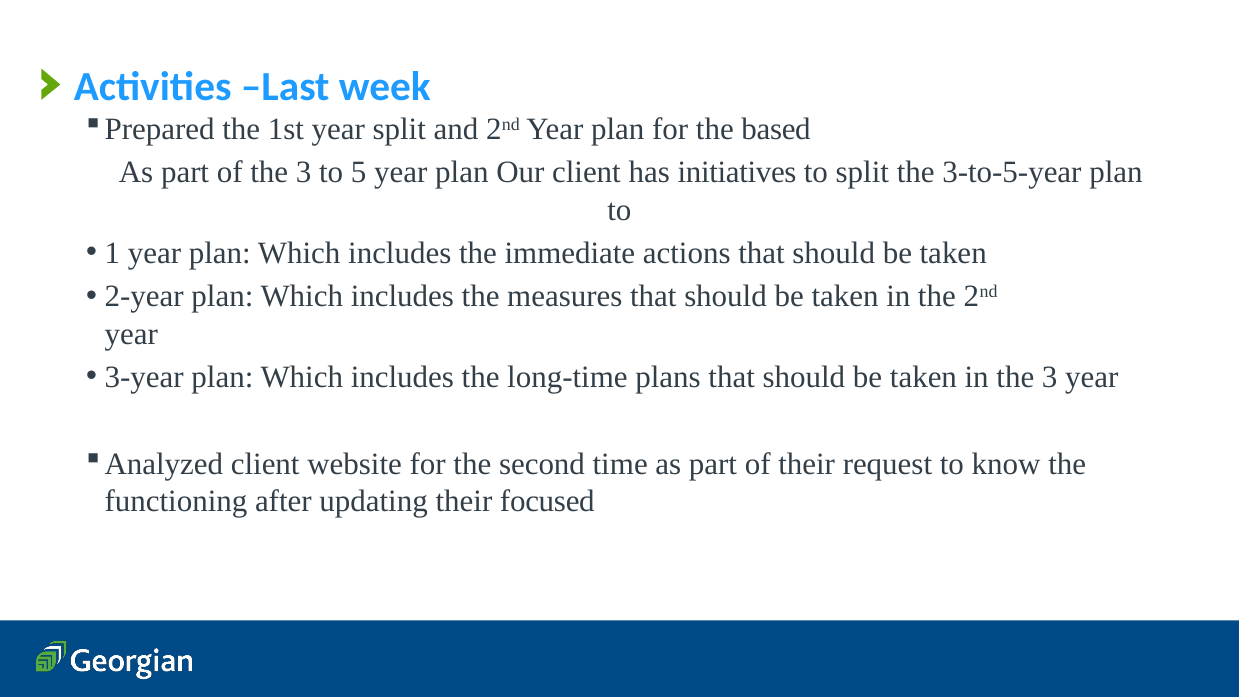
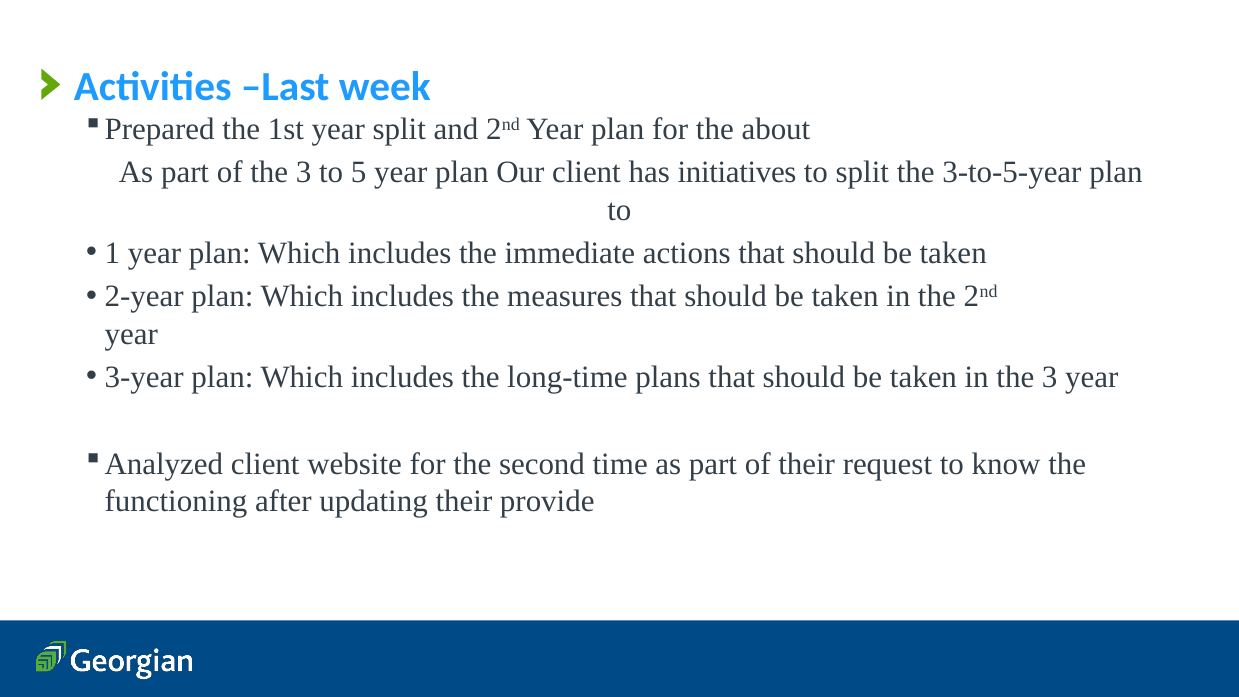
based: based -> about
focused: focused -> provide
